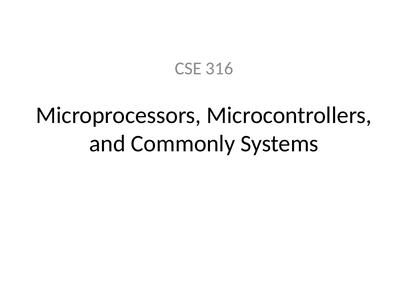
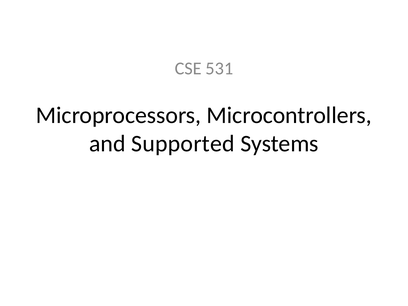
316: 316 -> 531
Commonly: Commonly -> Supported
